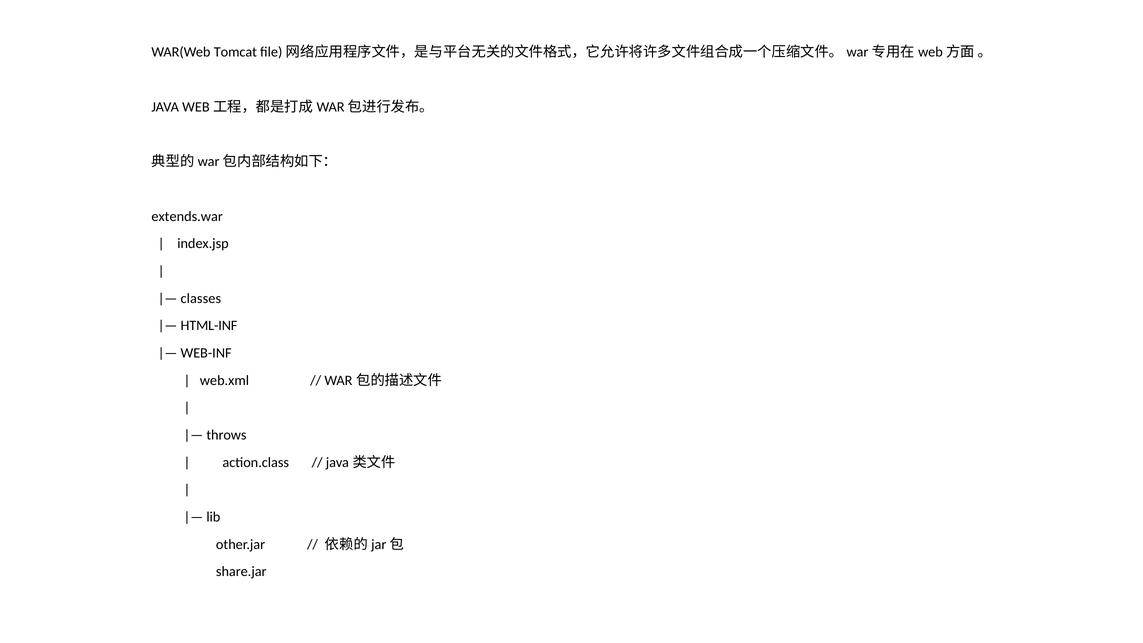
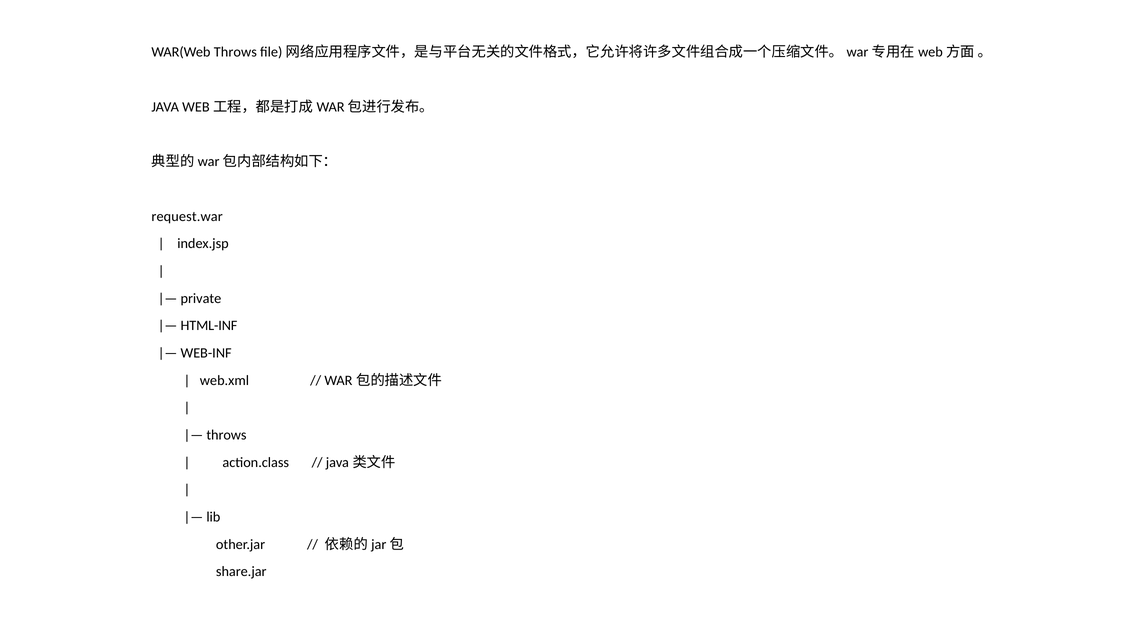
WAR(Web Tomcat: Tomcat -> Throws
extends.war: extends.war -> request.war
classes: classes -> private
